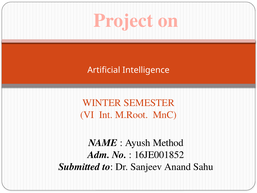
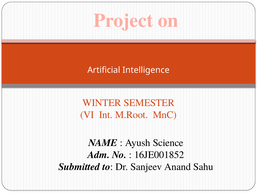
Method: Method -> Science
